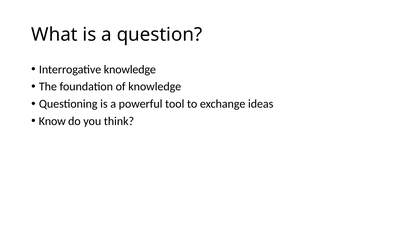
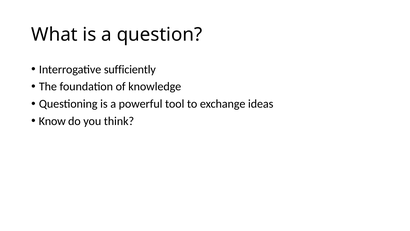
Interrogative knowledge: knowledge -> sufficiently
